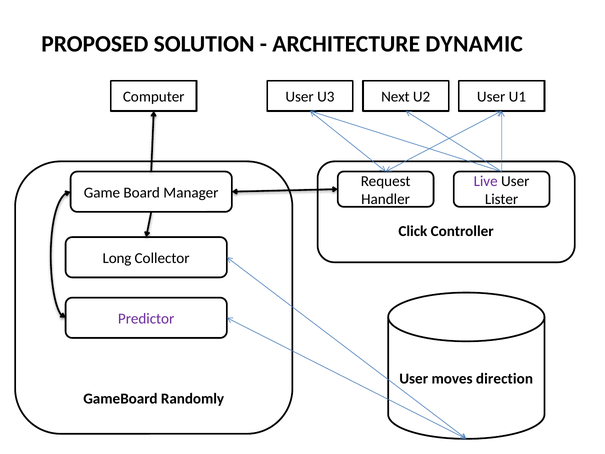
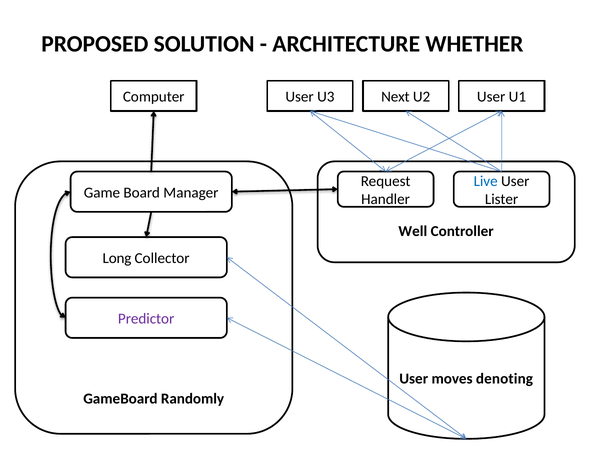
DYNAMIC: DYNAMIC -> WHETHER
Live colour: purple -> blue
Click: Click -> Well
direction: direction -> denoting
